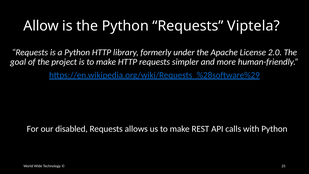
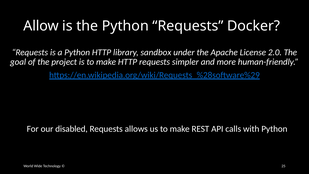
Viptela: Viptela -> Docker
formerly: formerly -> sandbox
